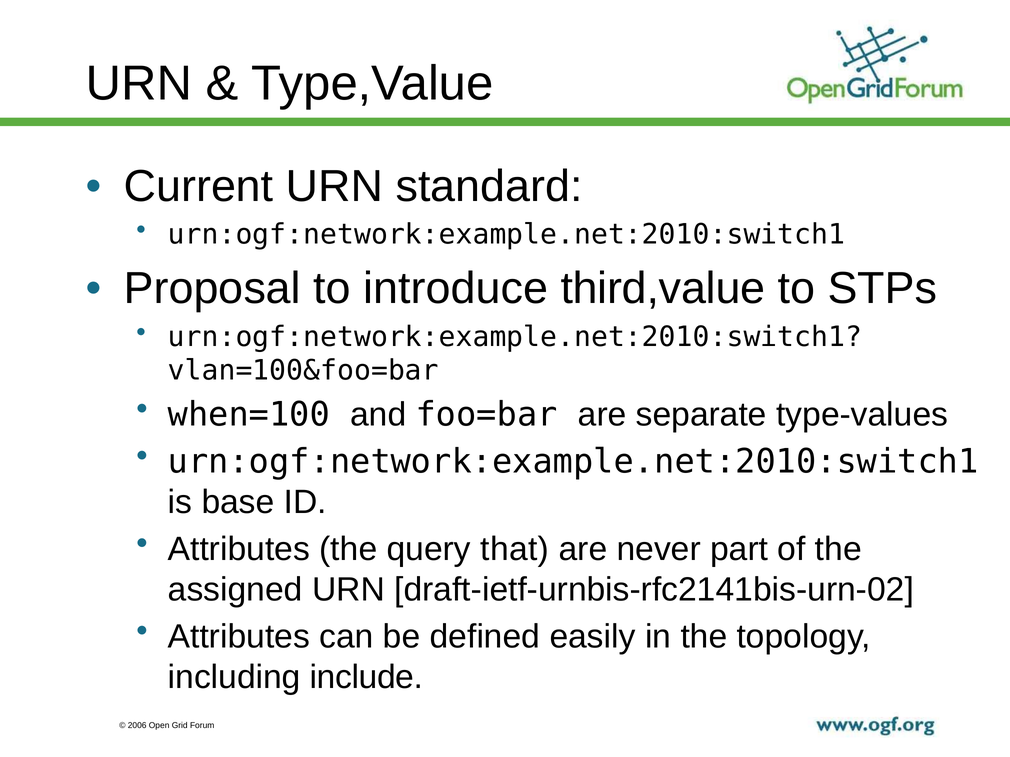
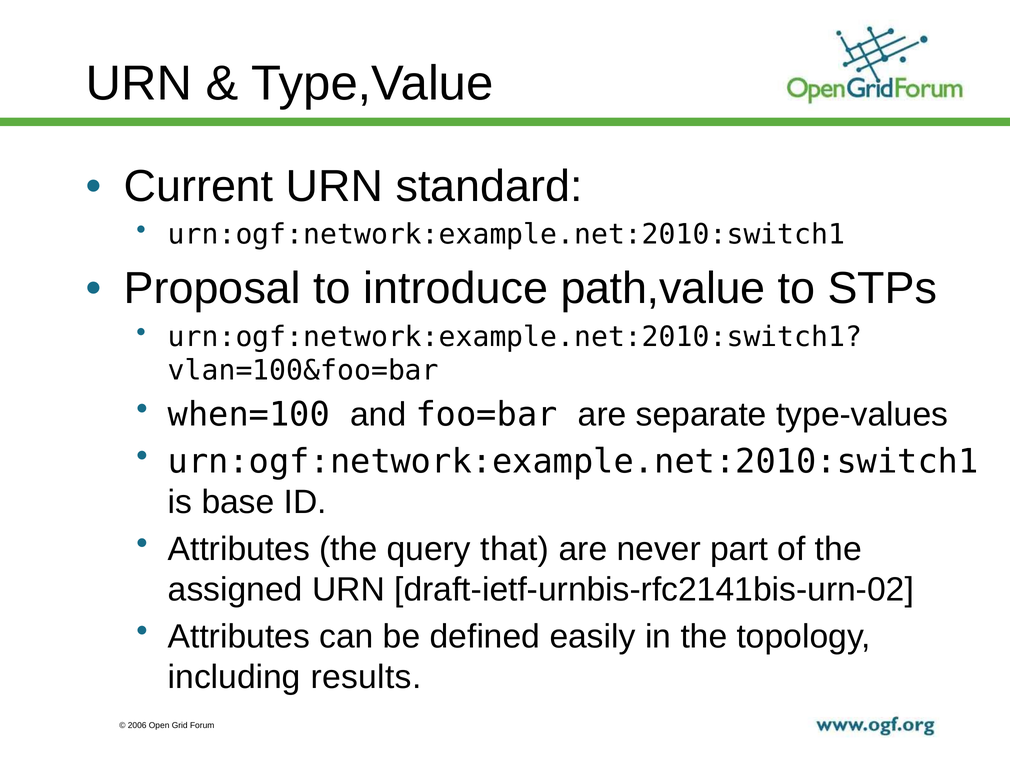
third,value: third,value -> path,value
include: include -> results
